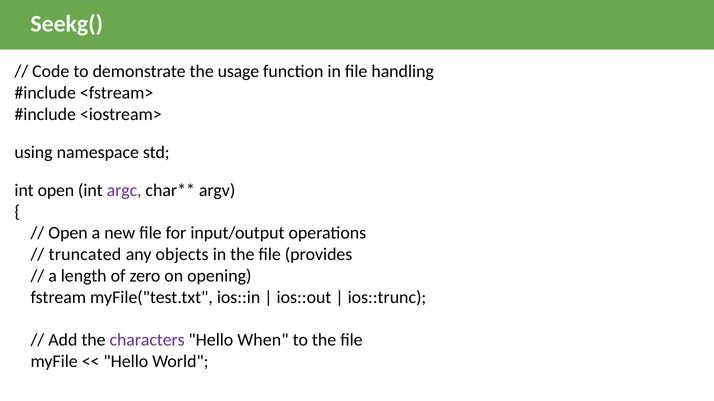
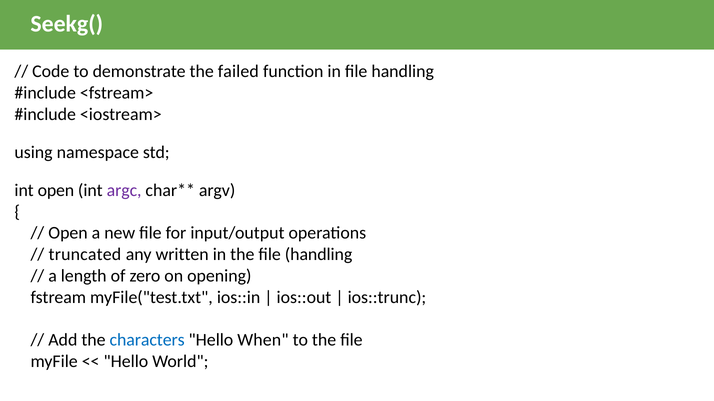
usage: usage -> failed
objects: objects -> written
the file provides: provides -> handling
characters colour: purple -> blue
